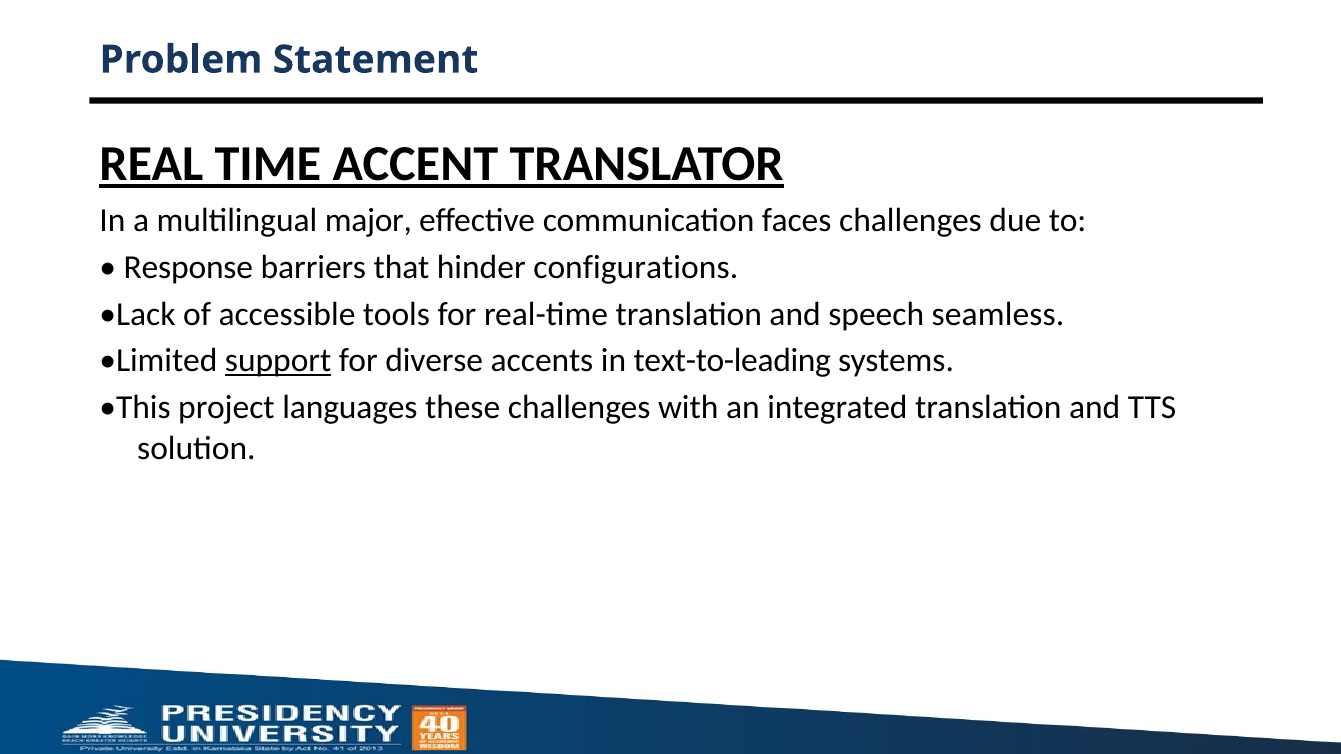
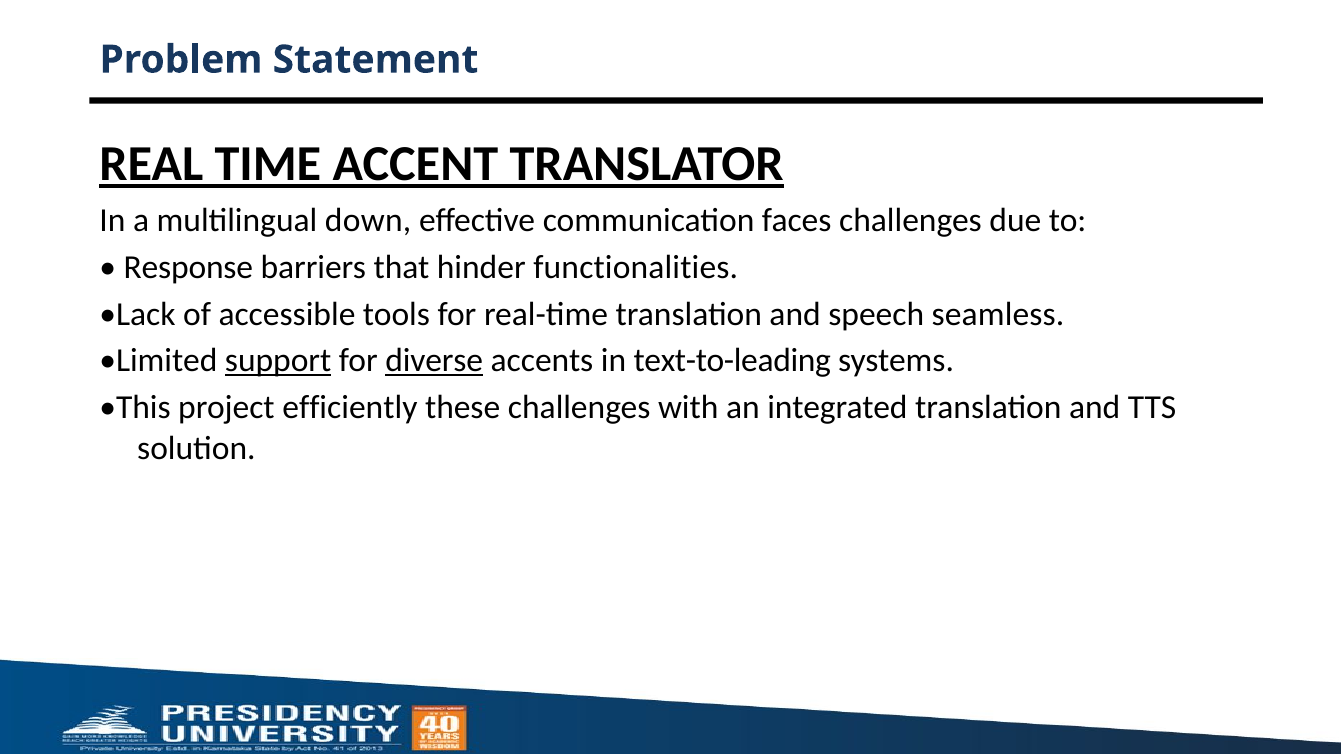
major: major -> down
configurations: configurations -> functionalities
diverse underline: none -> present
languages: languages -> efficiently
